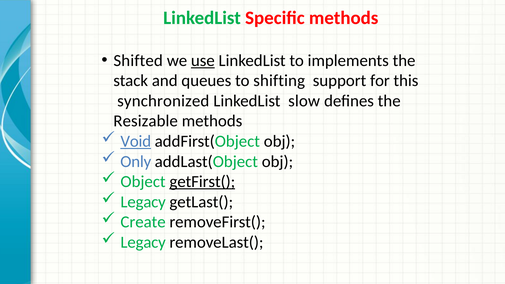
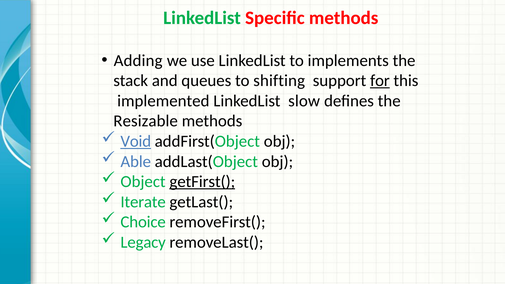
Shifted: Shifted -> Adding
use underline: present -> none
for underline: none -> present
synchronized: synchronized -> implemented
Only: Only -> Able
Legacy at (143, 202): Legacy -> Iterate
Create: Create -> Choice
